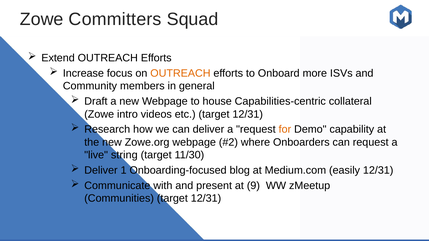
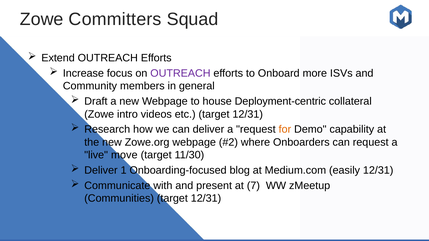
OUTREACH at (180, 73) colour: orange -> purple
Capabilities-centric: Capabilities-centric -> Deployment-centric
string: string -> move
9: 9 -> 7
